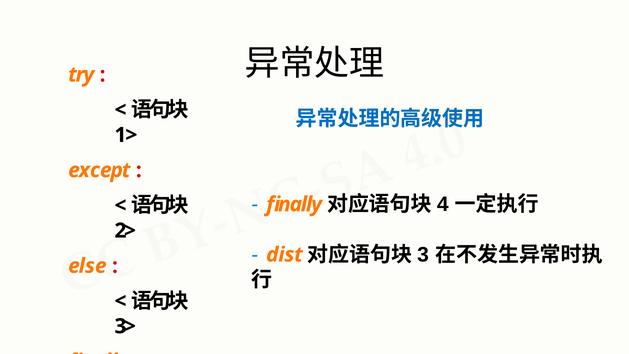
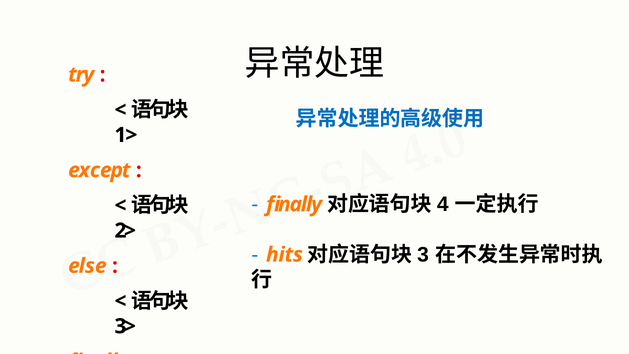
dist: dist -> hits
